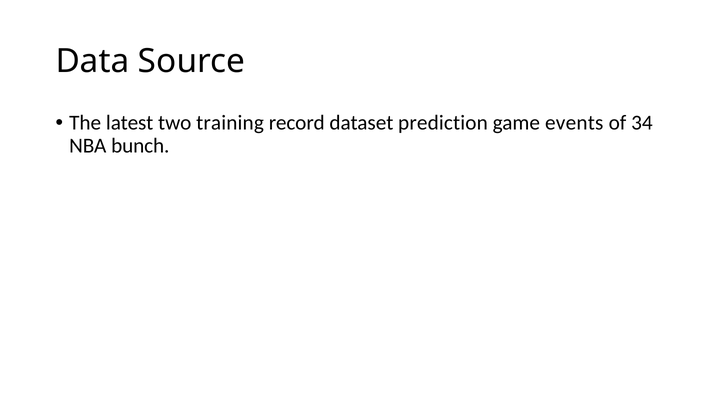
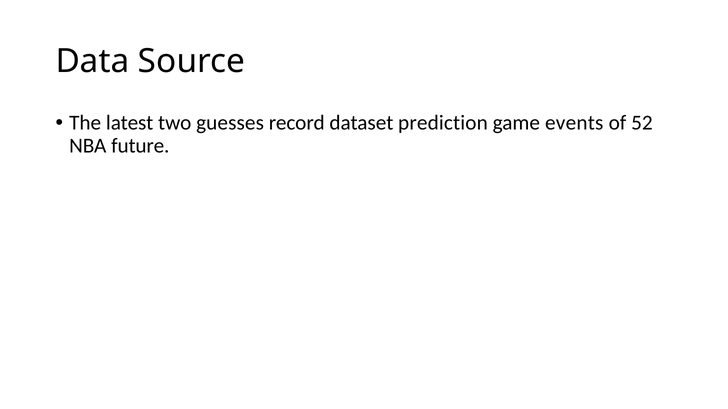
training: training -> guesses
34: 34 -> 52
bunch: bunch -> future
